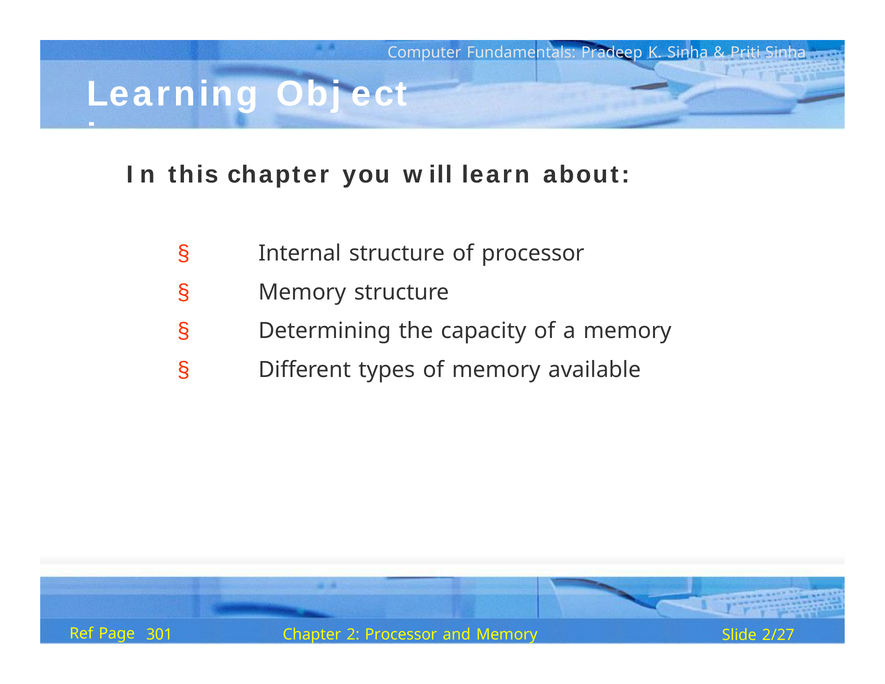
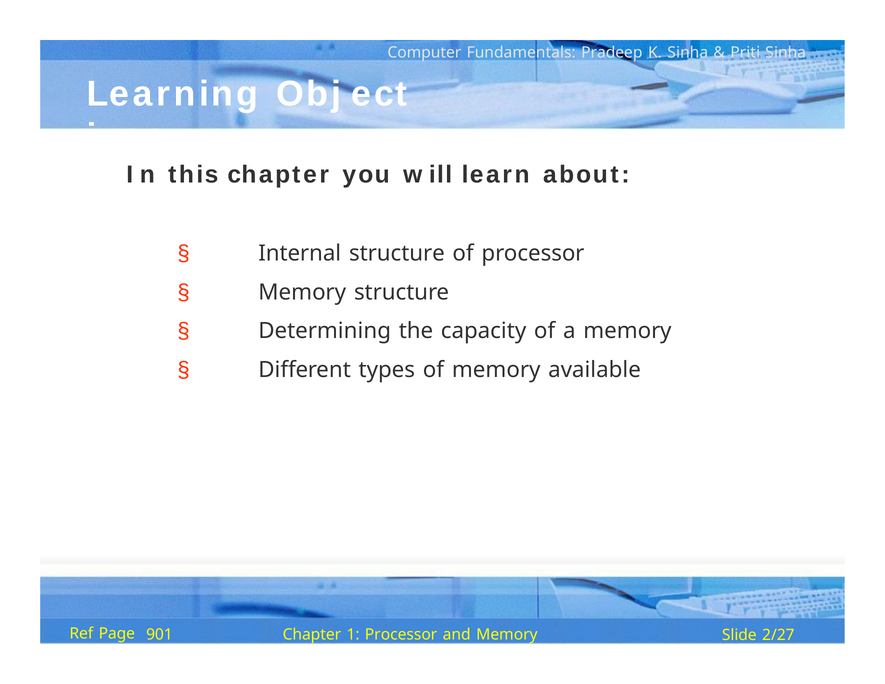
301: 301 -> 901
2: 2 -> 1
